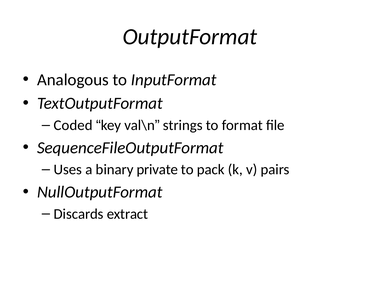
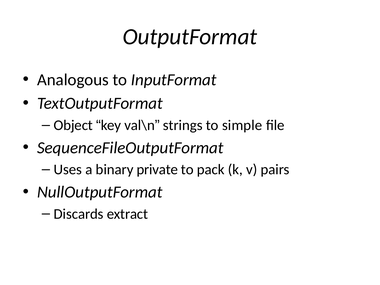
Coded: Coded -> Object
format: format -> simple
